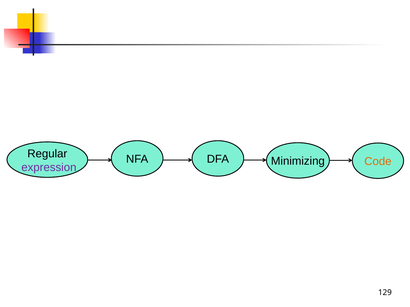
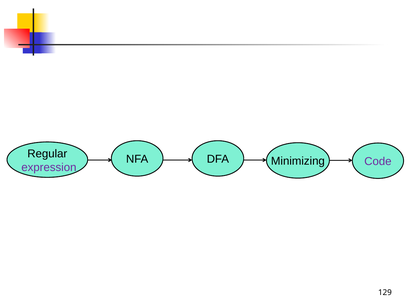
Code colour: orange -> purple
